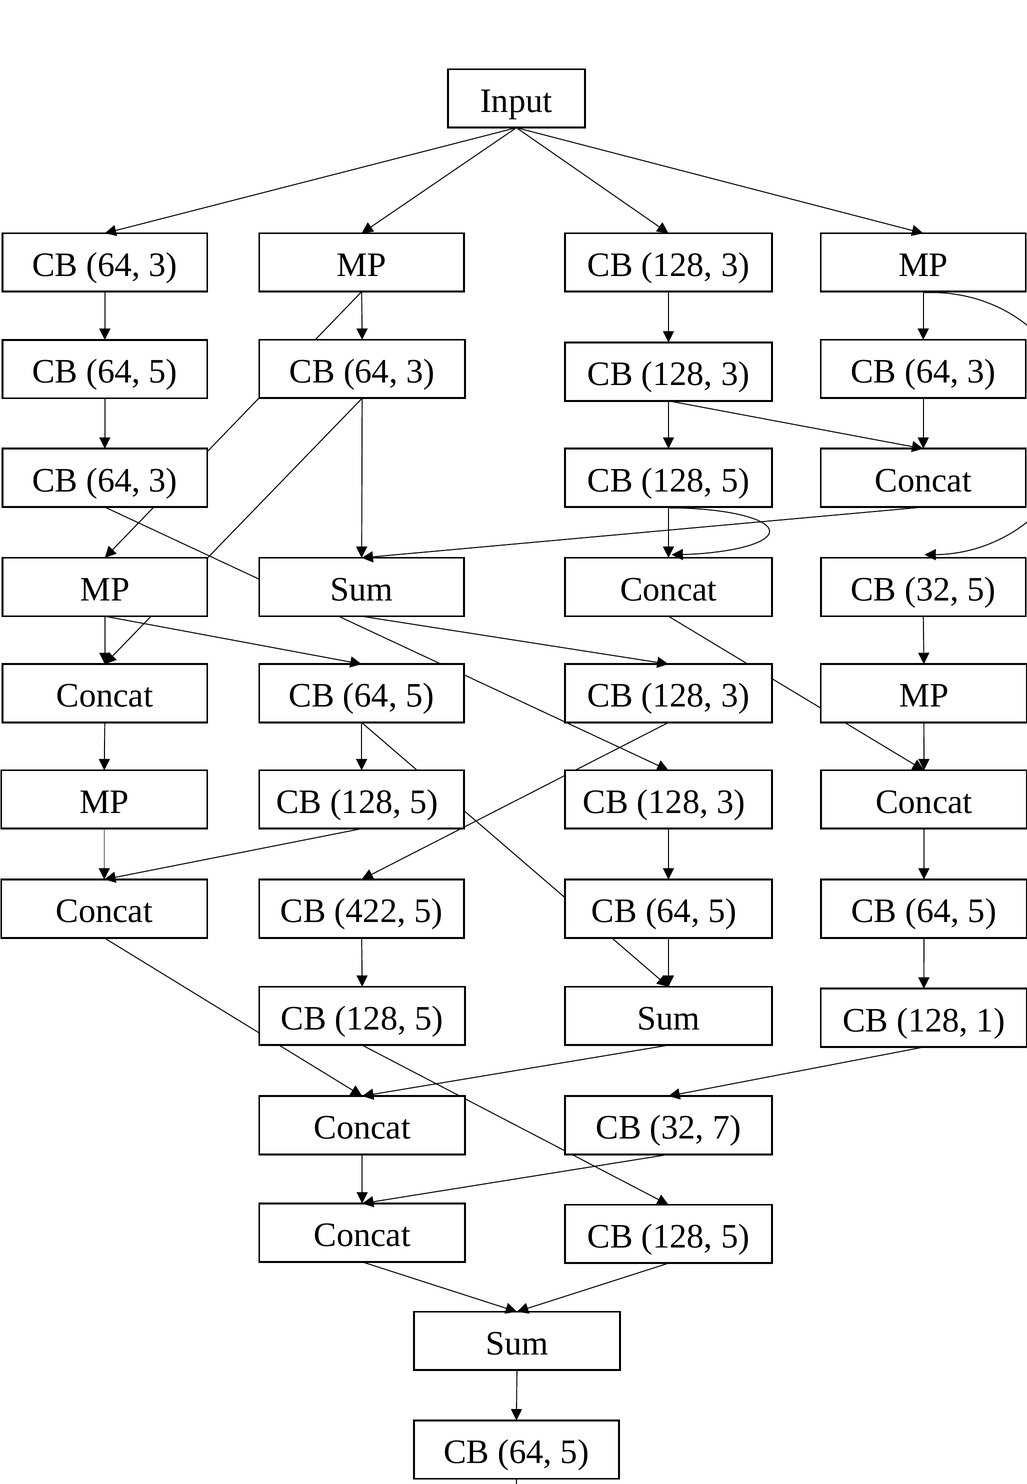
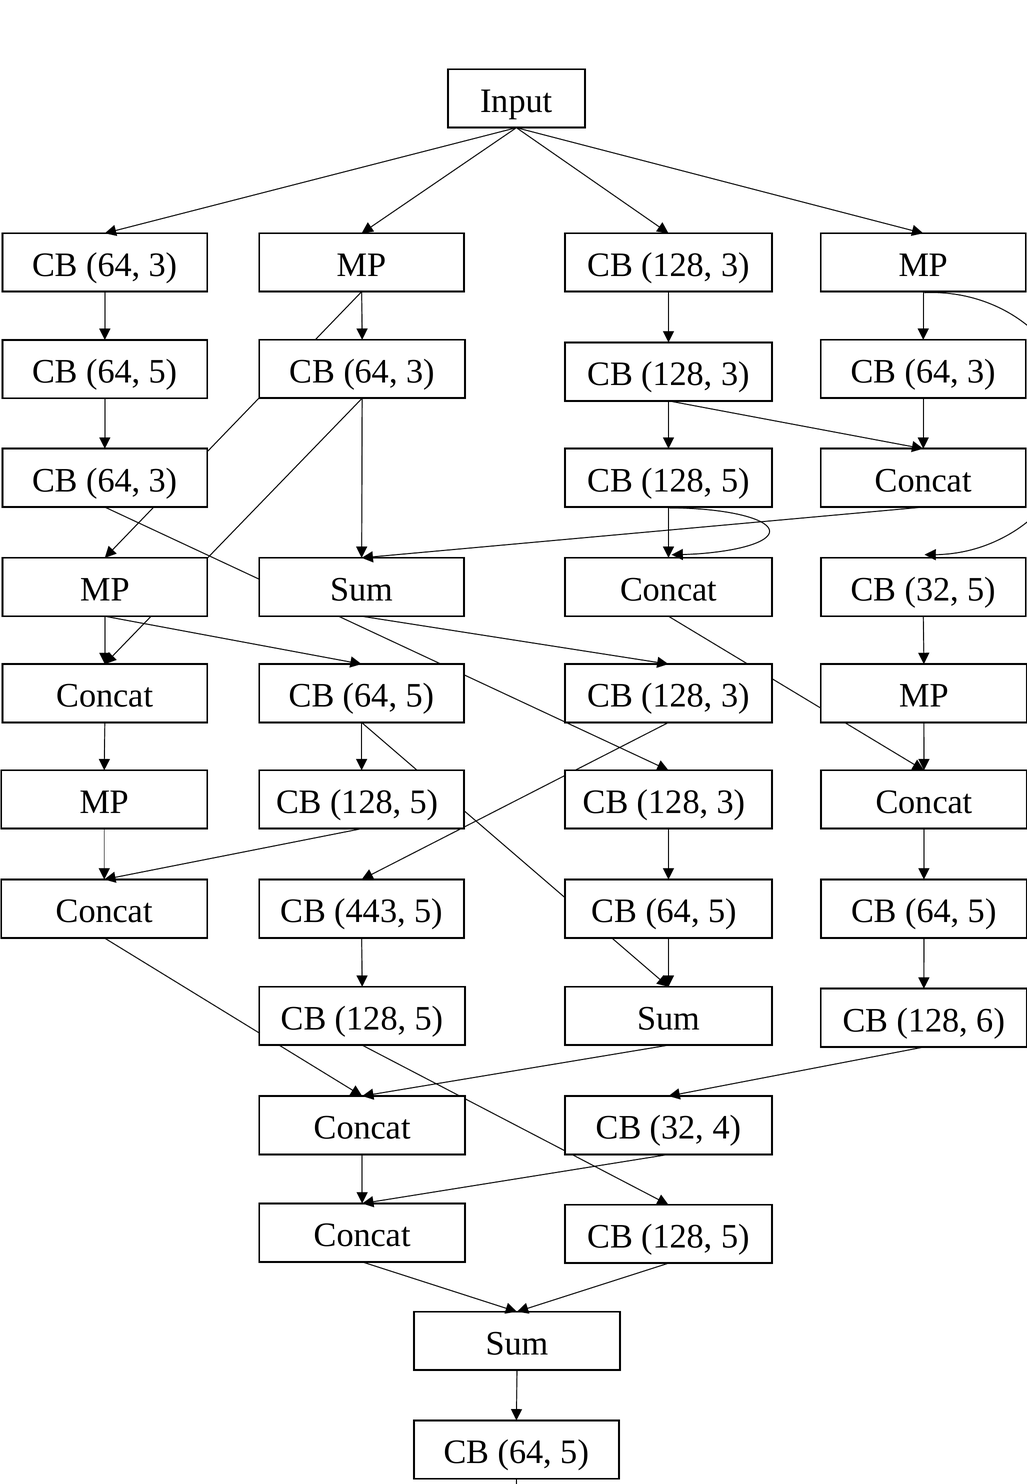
422: 422 -> 443
1: 1 -> 6
7: 7 -> 4
